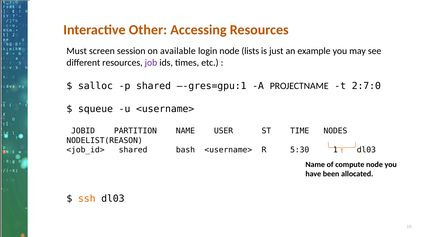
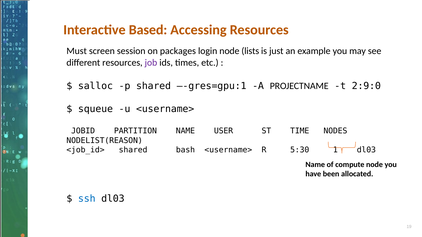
Other: Other -> Based
available: available -> packages
2:7:0: 2:7:0 -> 2:9:0
ssh colour: orange -> blue
